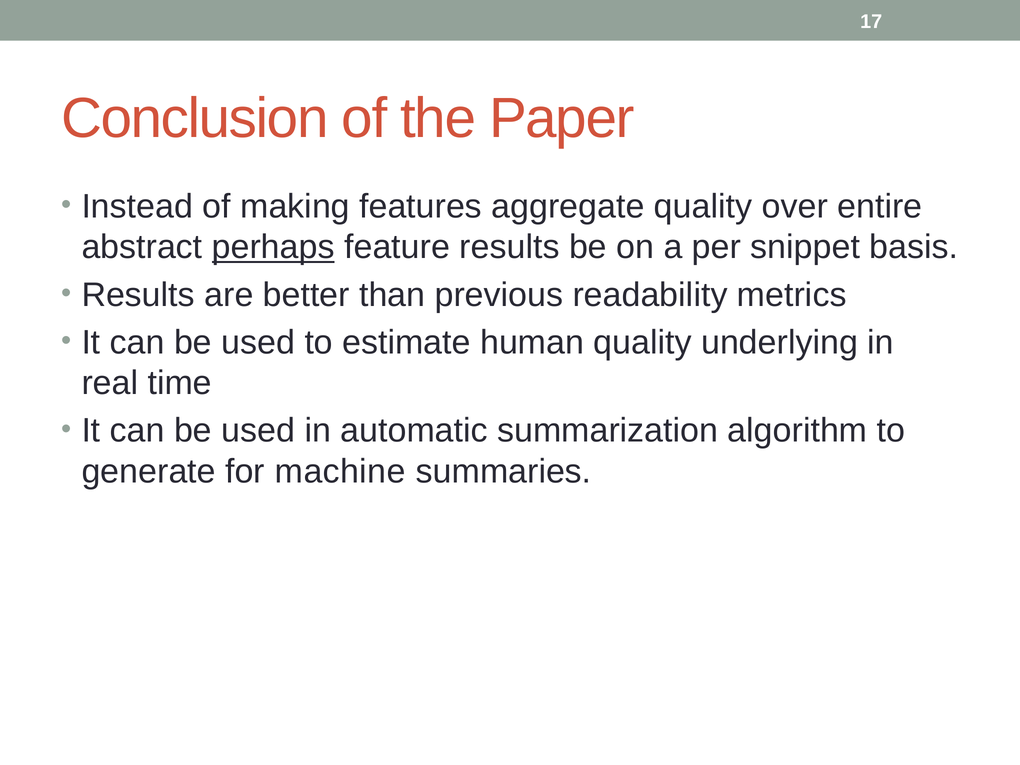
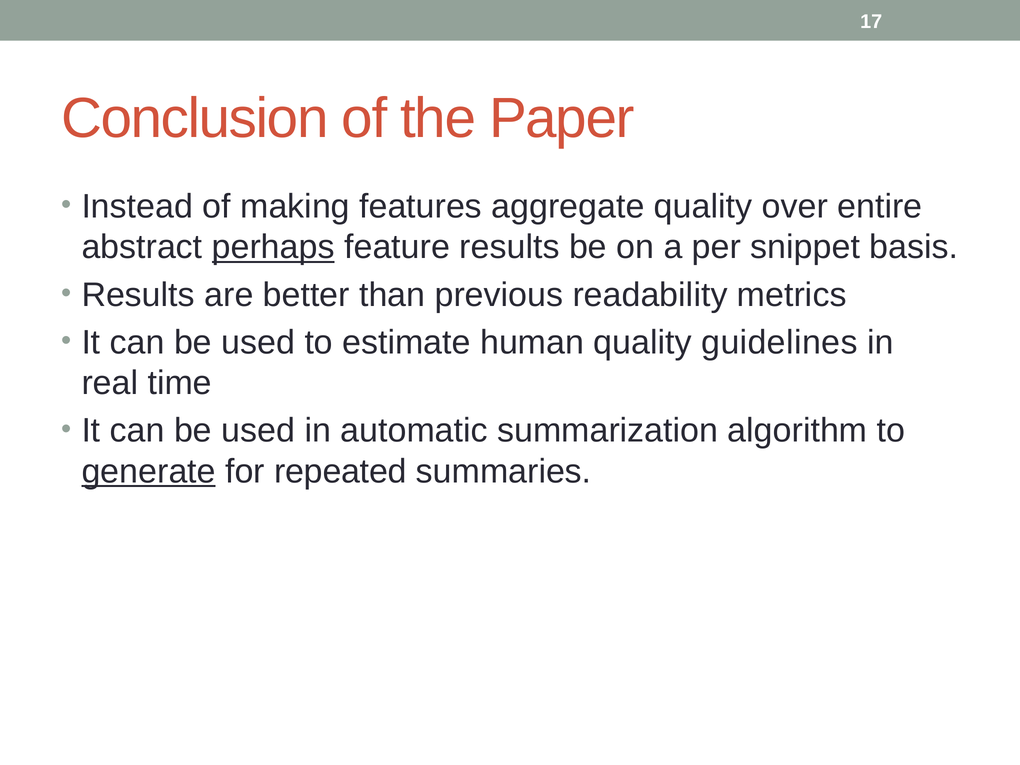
underlying: underlying -> guidelines
generate underline: none -> present
machine: machine -> repeated
